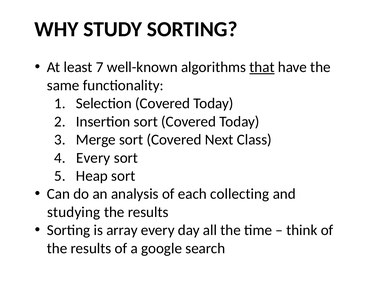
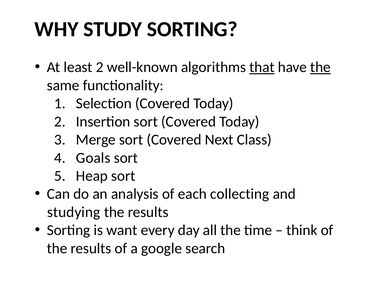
least 7: 7 -> 2
the at (320, 67) underline: none -> present
Every at (93, 157): Every -> Goals
array: array -> want
